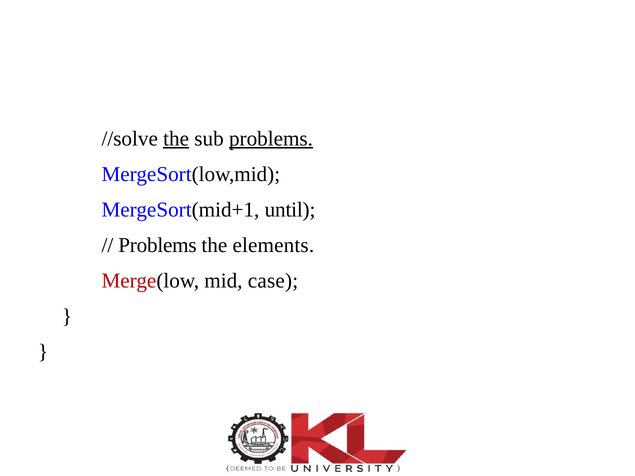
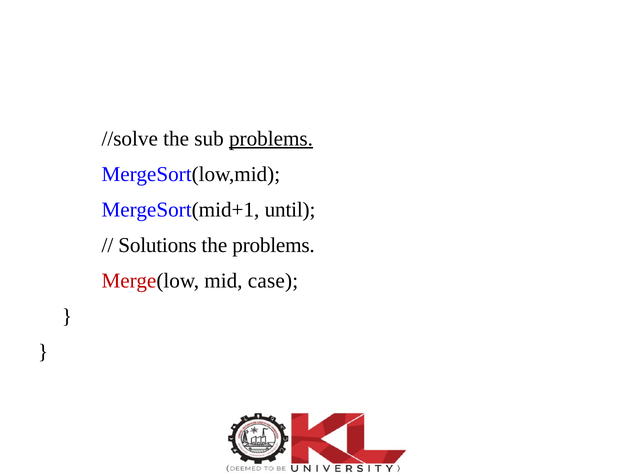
the at (176, 139) underline: present -> none
Problems at (158, 245): Problems -> Solutions
the elements: elements -> problems
